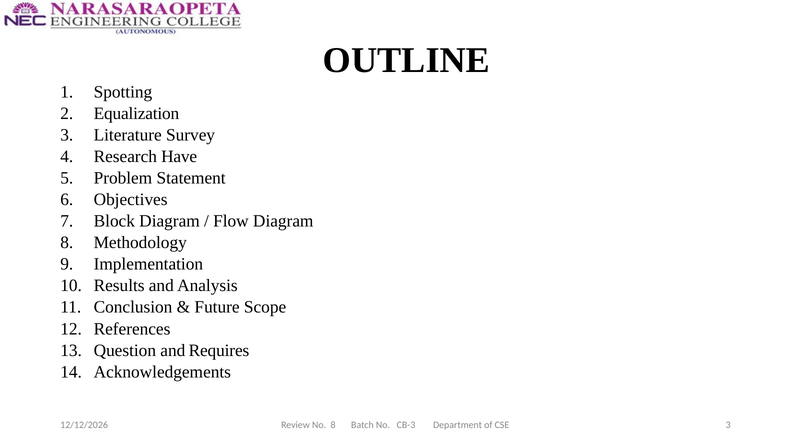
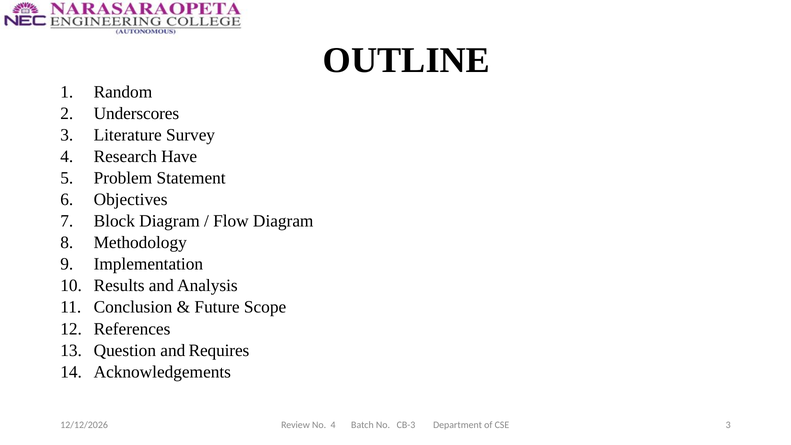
Spotting: Spotting -> Random
Equalization: Equalization -> Underscores
No 8: 8 -> 4
